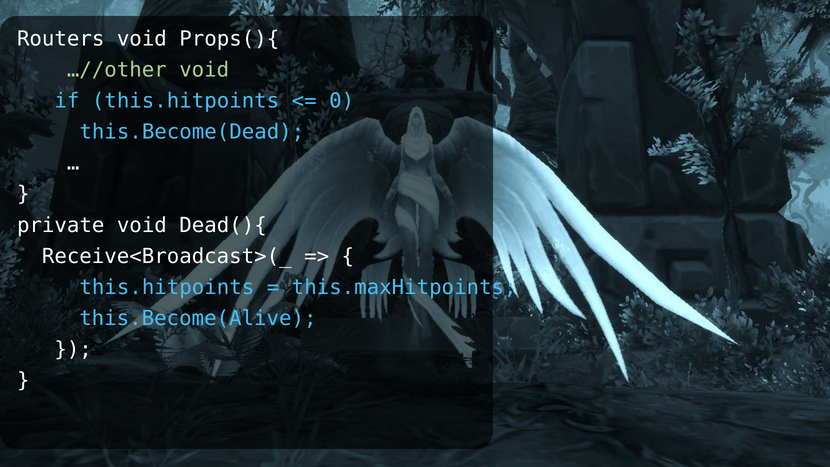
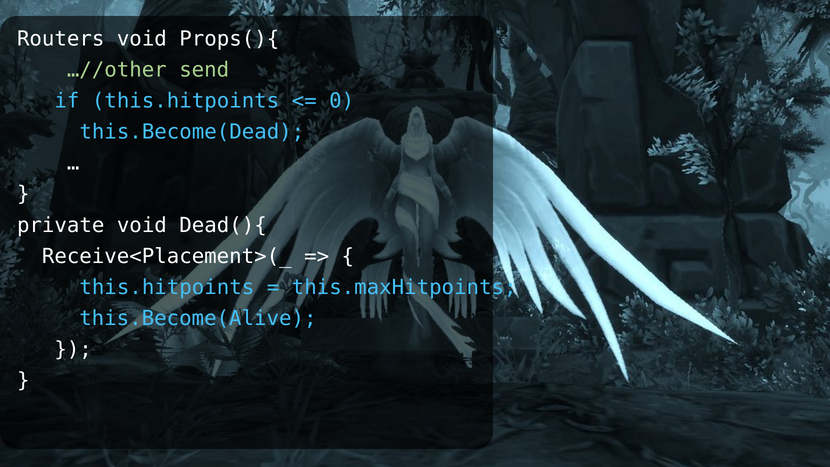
…//other void: void -> send
Receive<Broadcast>(_: Receive<Broadcast>(_ -> Receive<Placement>(_
